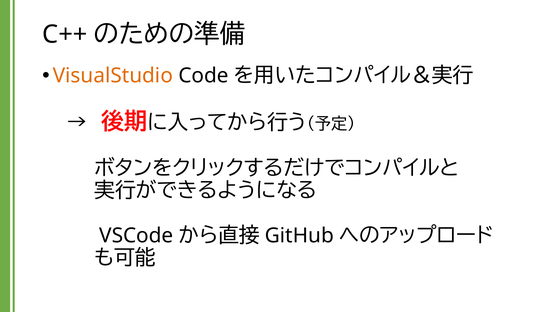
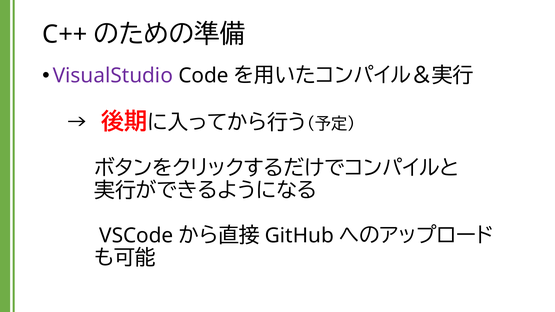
VisualStudio colour: orange -> purple
